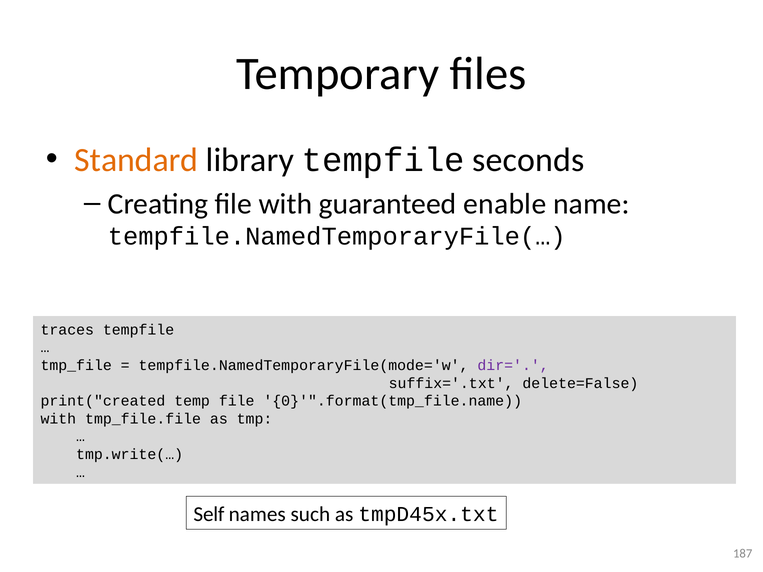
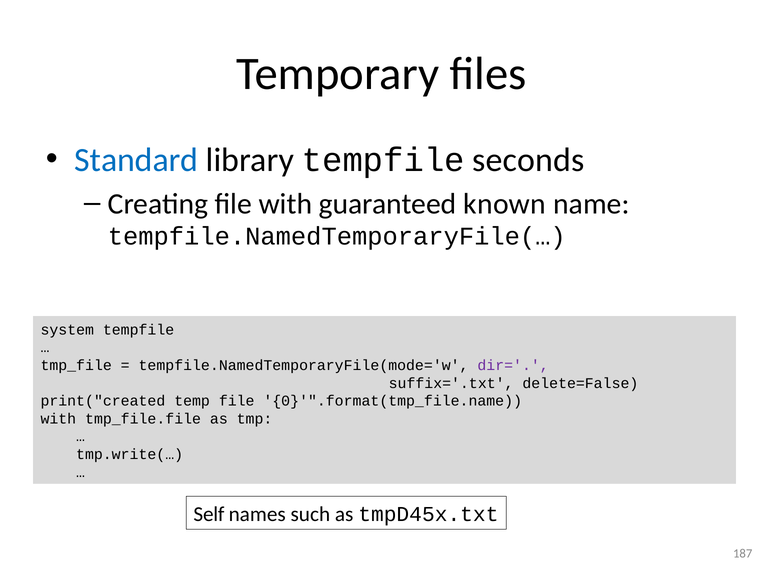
Standard colour: orange -> blue
enable: enable -> known
traces: traces -> system
